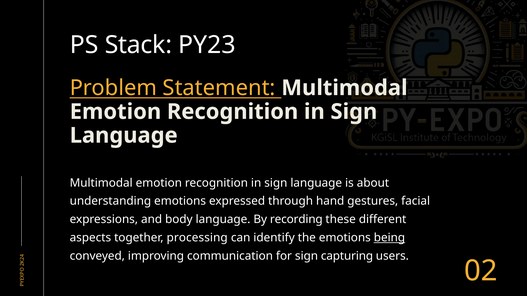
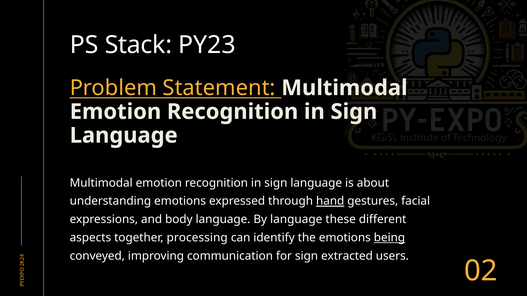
hand underline: none -> present
By recording: recording -> language
capturing: capturing -> extracted
